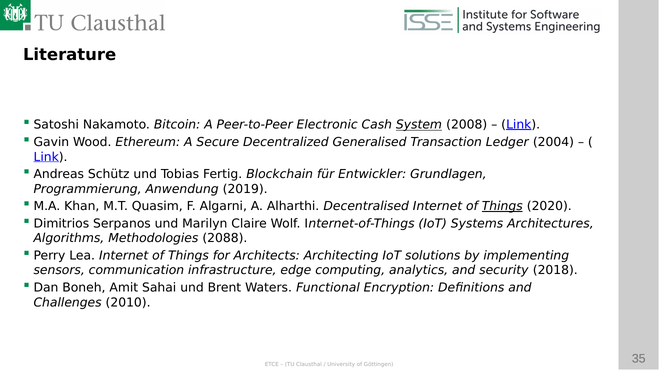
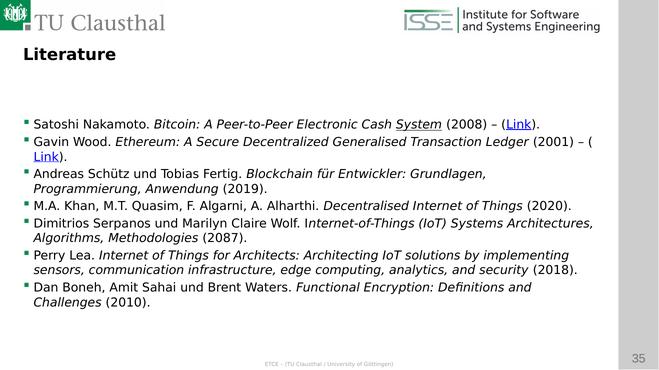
2004: 2004 -> 2001
Things at (502, 207) underline: present -> none
2088: 2088 -> 2087
